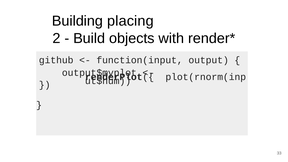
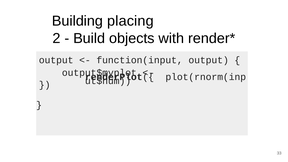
github at (56, 60): github -> output
